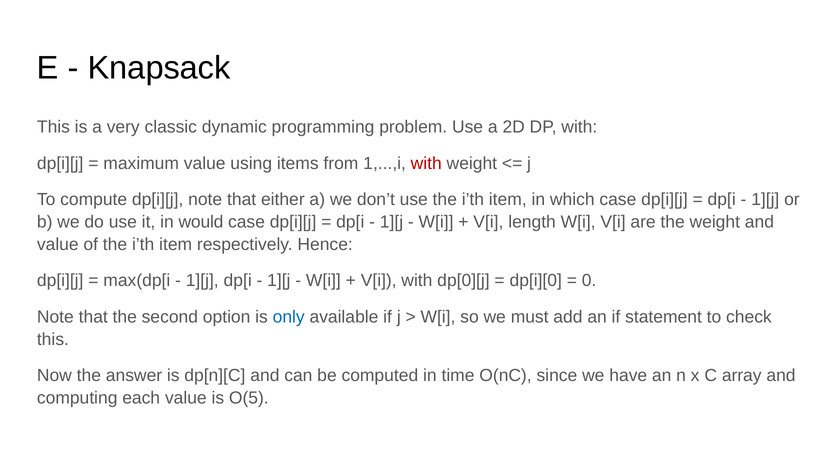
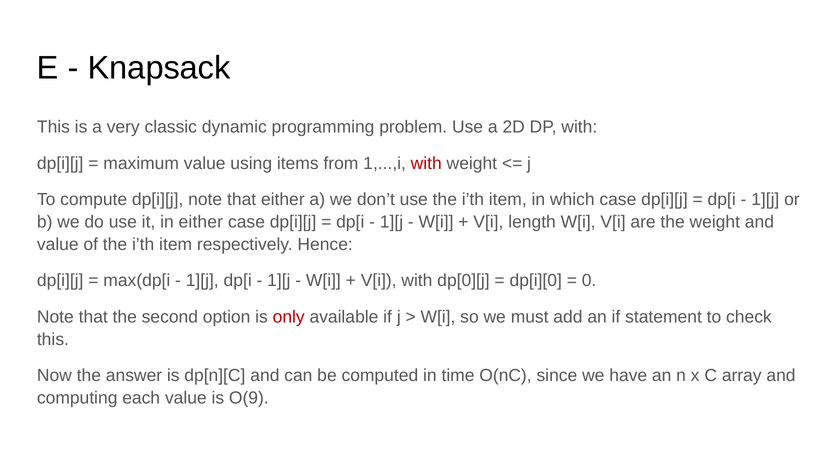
in would: would -> either
only colour: blue -> red
O(5: O(5 -> O(9
